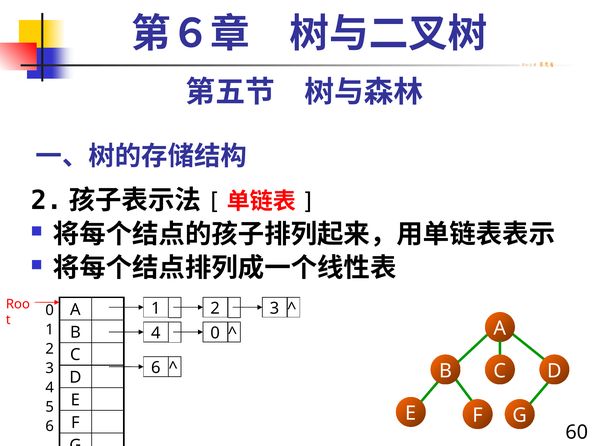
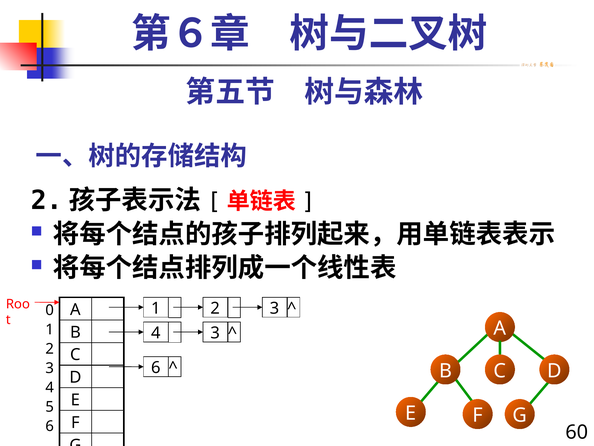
4 0: 0 -> 3
